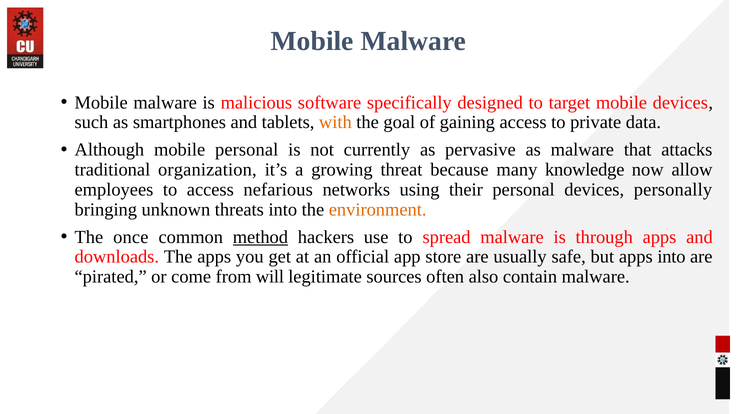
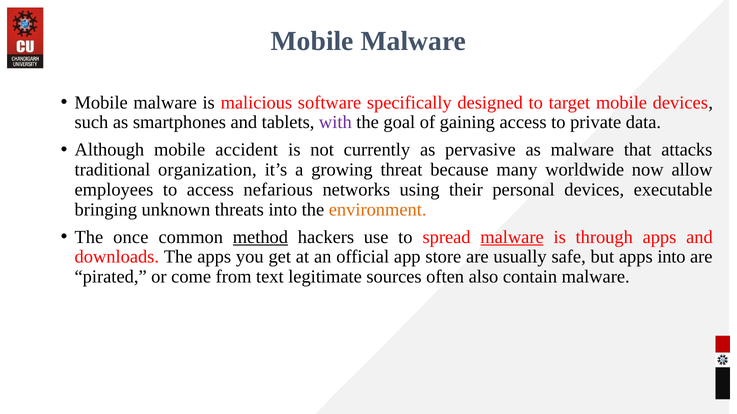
with colour: orange -> purple
mobile personal: personal -> accident
knowledge: knowledge -> worldwide
personally: personally -> executable
malware at (512, 237) underline: none -> present
will: will -> text
